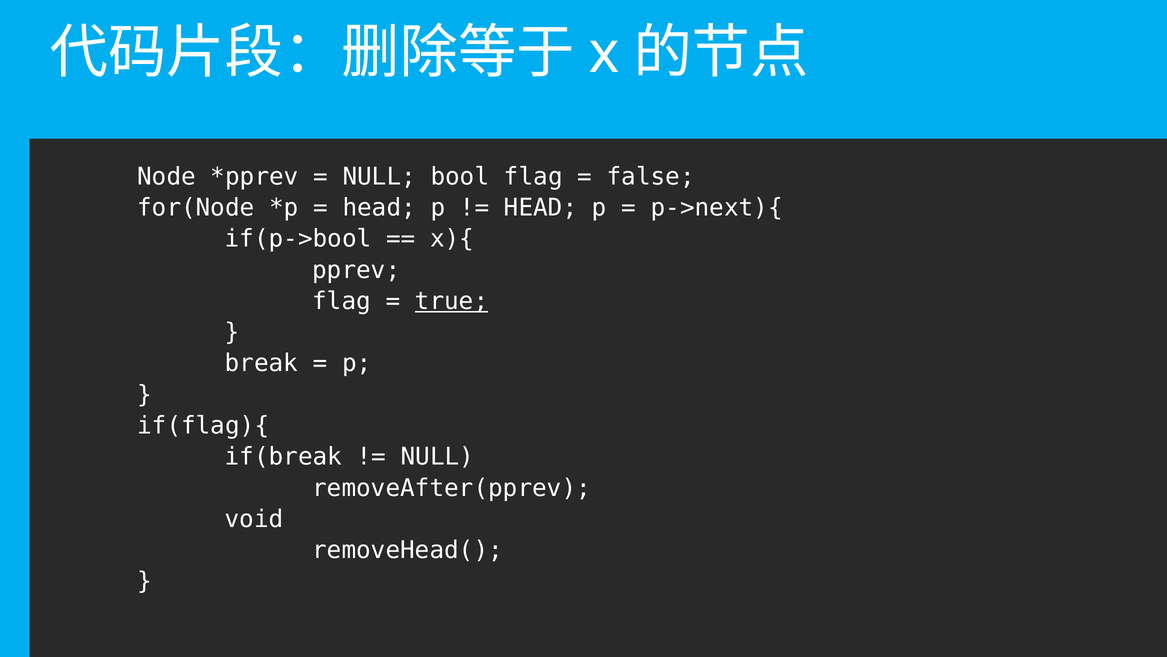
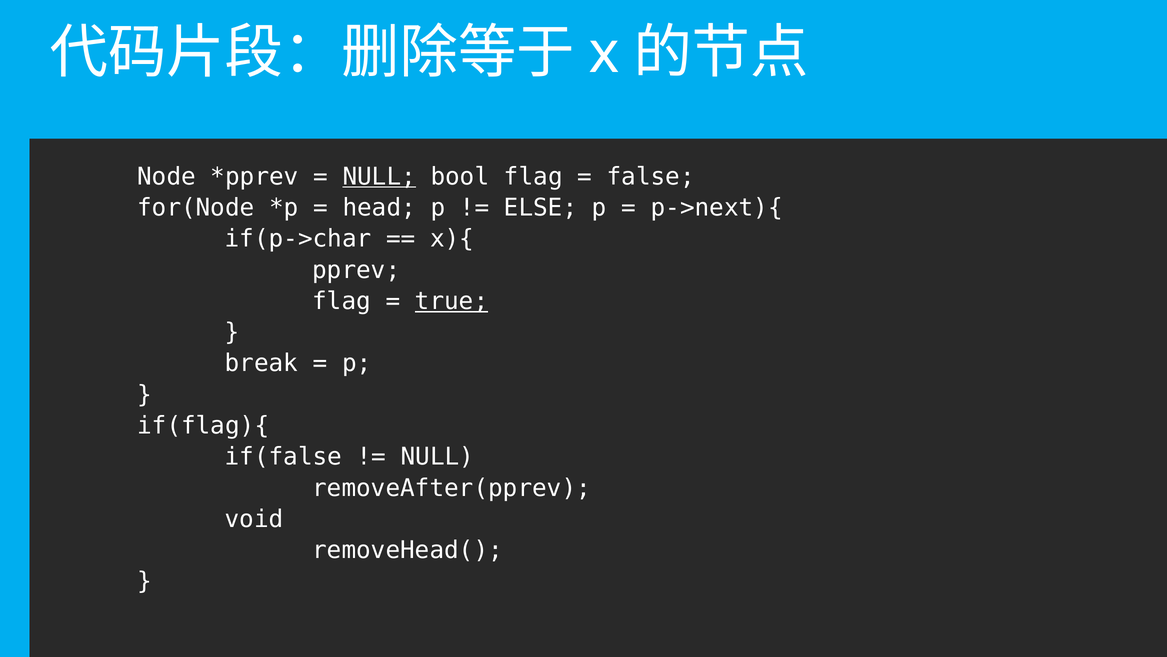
NULL at (379, 176) underline: none -> present
HEAD at (541, 208): HEAD -> ELSE
if(p->bool: if(p->bool -> if(p->char
if(break: if(break -> if(false
